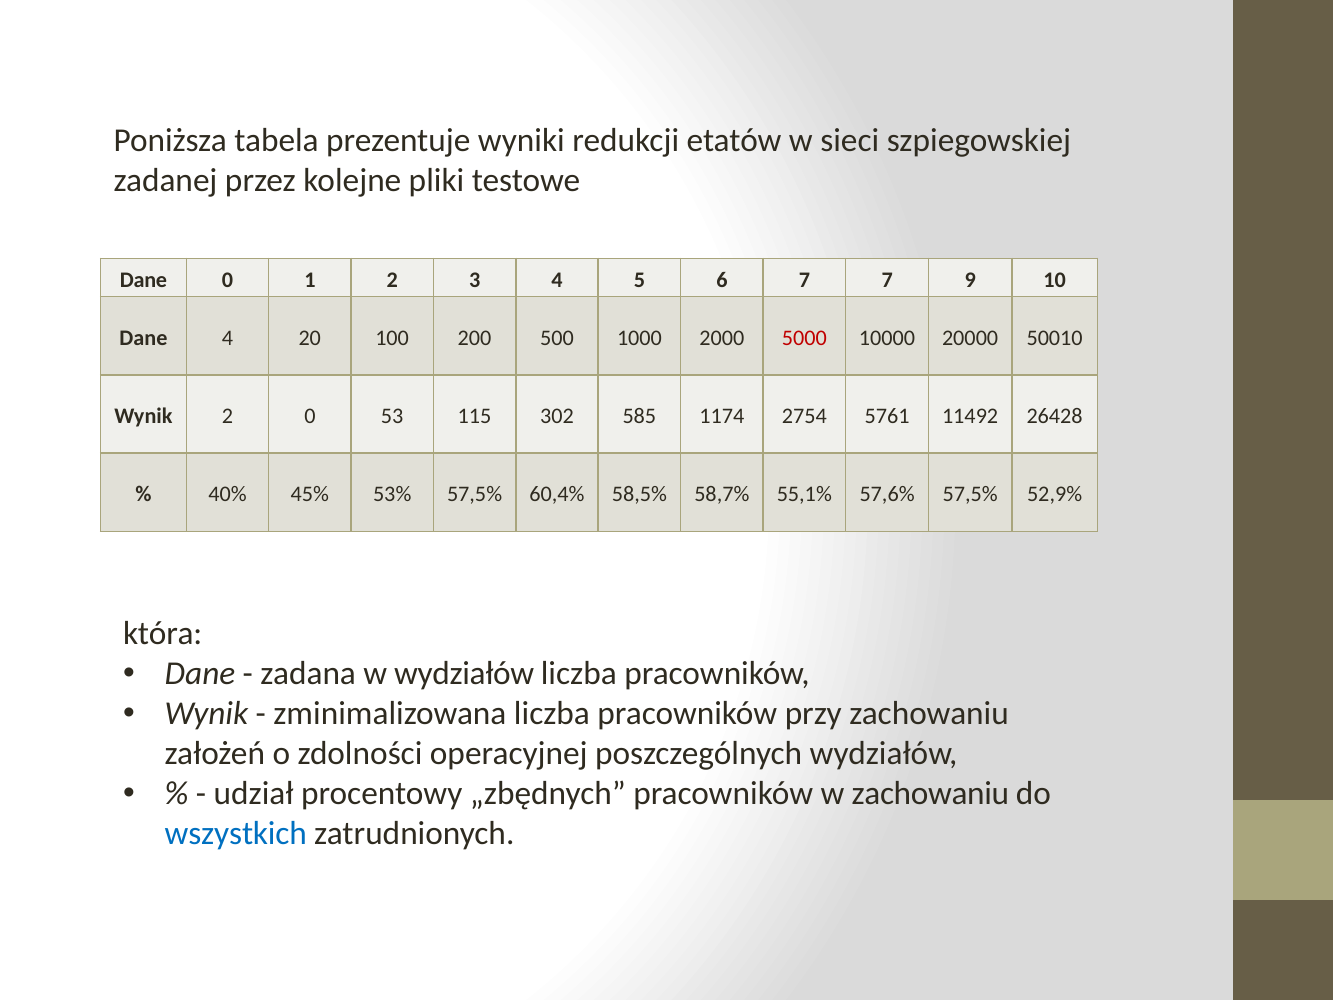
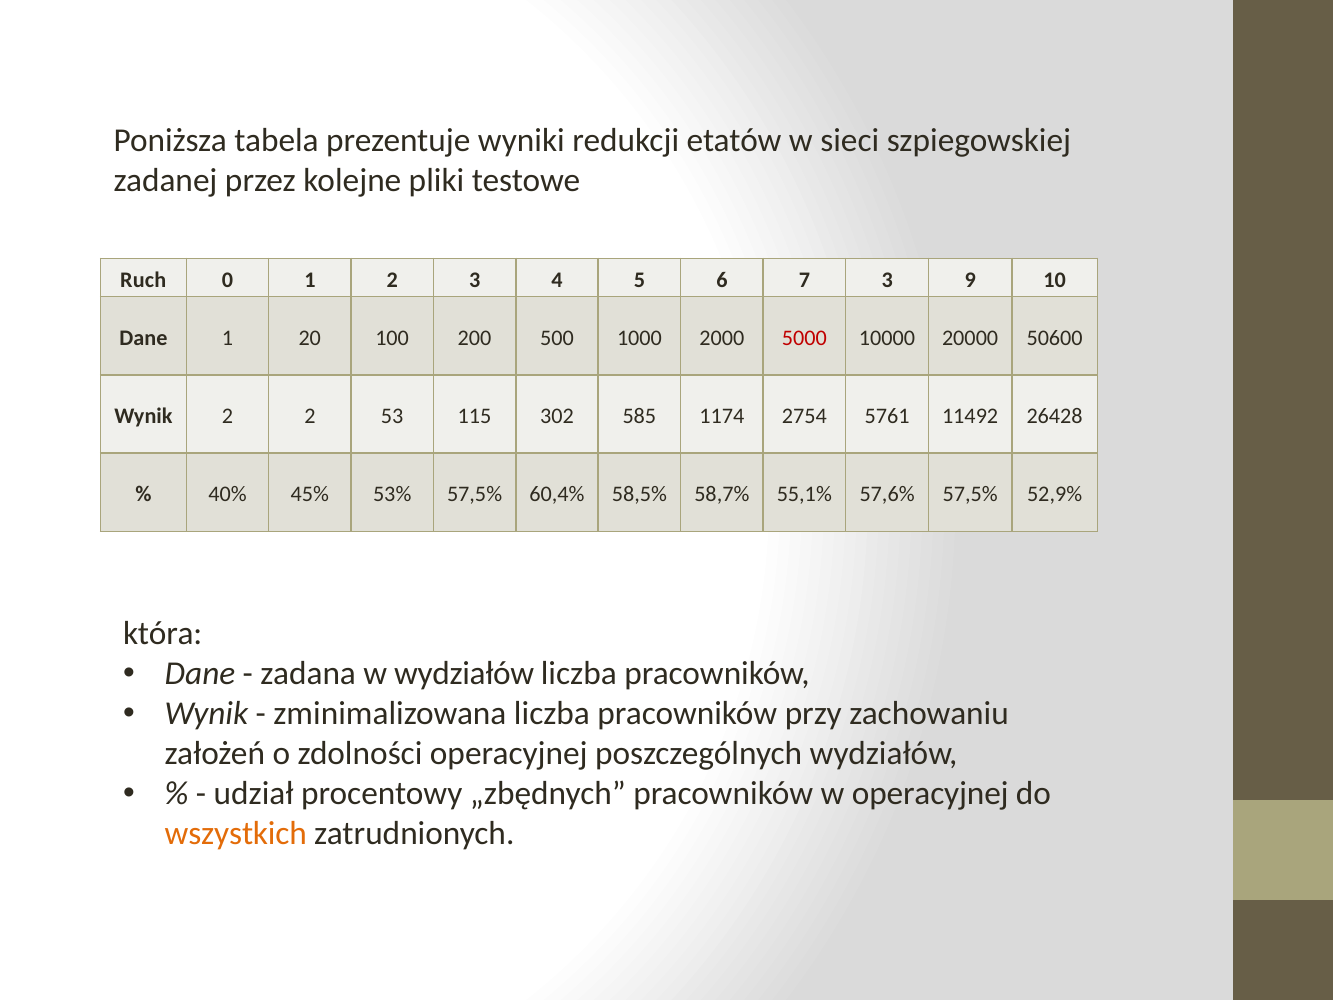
Dane at (143, 280): Dane -> Ruch
7 7: 7 -> 3
Dane 4: 4 -> 1
50010: 50010 -> 50600
2 0: 0 -> 2
w zachowaniu: zachowaniu -> operacyjnej
wszystkich colour: blue -> orange
